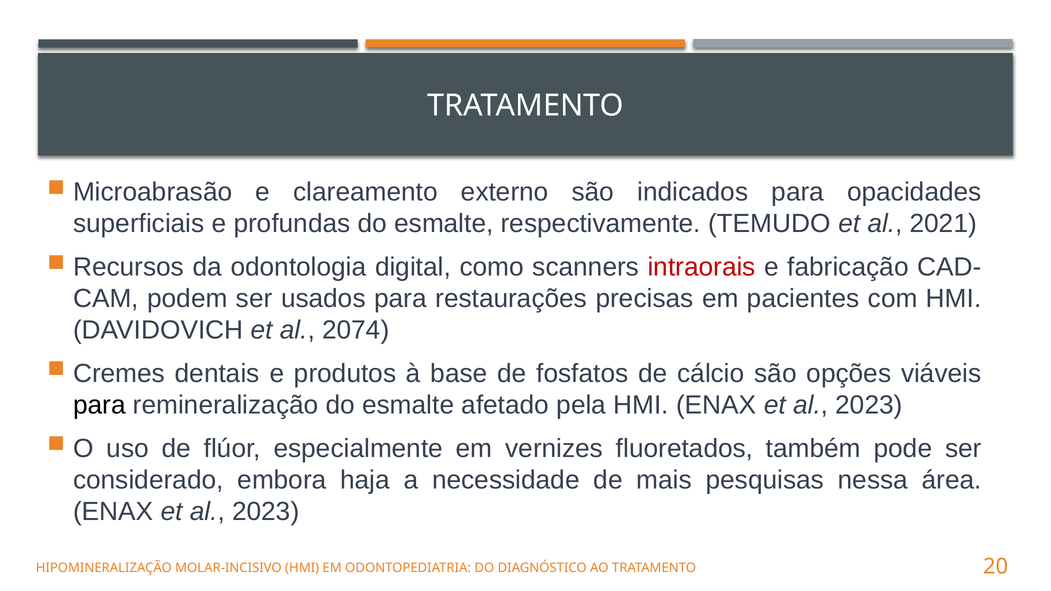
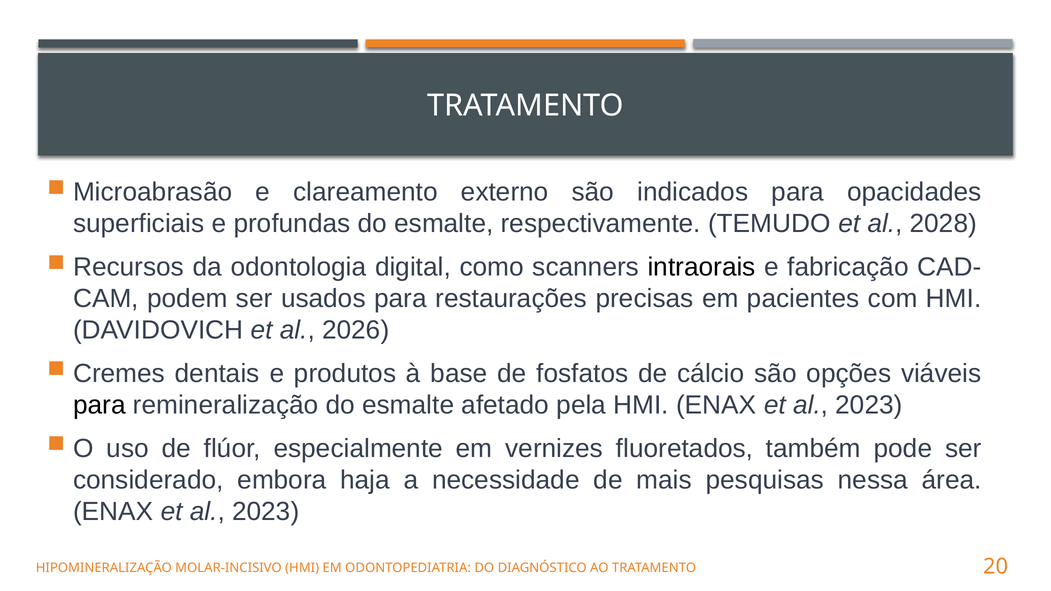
2021: 2021 -> 2028
intraorais colour: red -> black
2074: 2074 -> 2026
